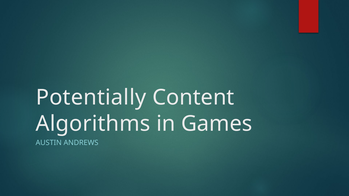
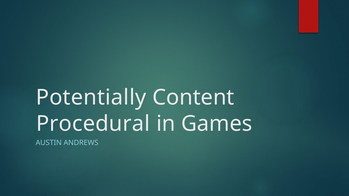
Algorithms: Algorithms -> Procedural
